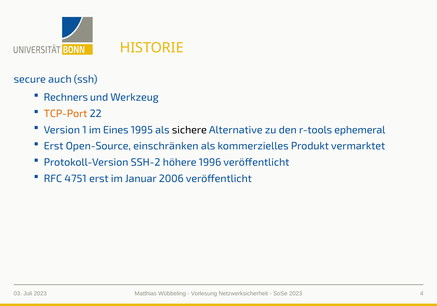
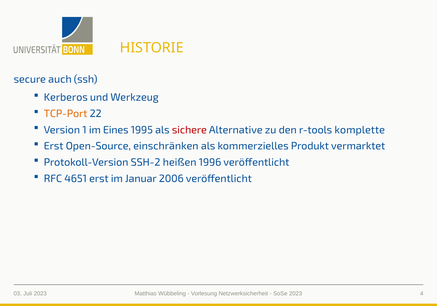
Rechners: Rechners -> Kerberos
sichere colour: black -> red
ephemeral: ephemeral -> komplette
höhere: höhere -> heißen
4751: 4751 -> 4651
